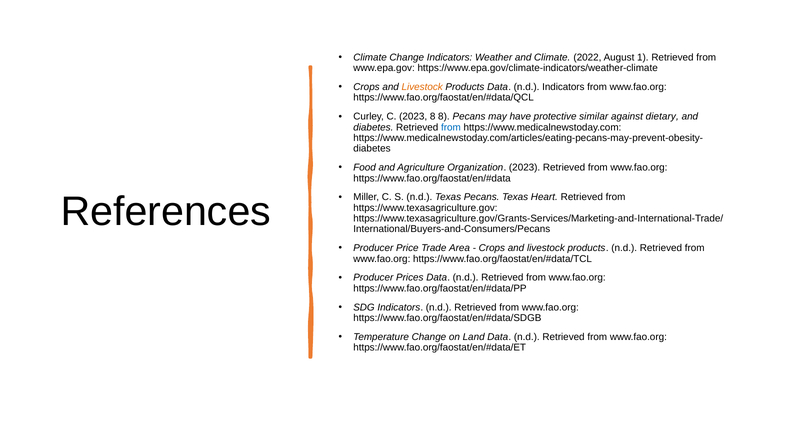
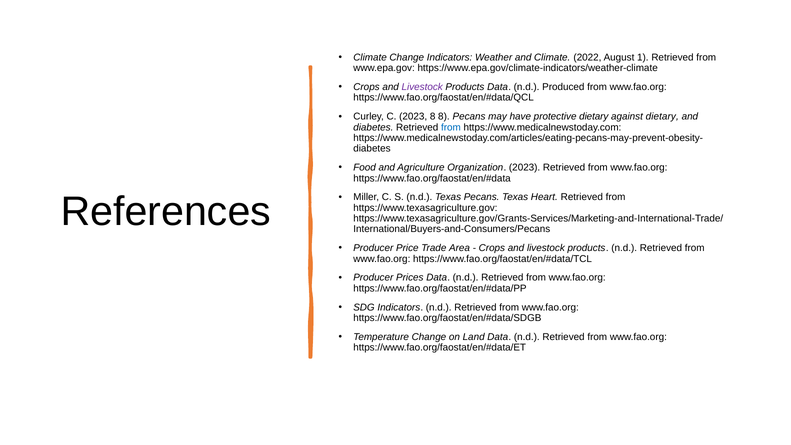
Livestock at (422, 87) colour: orange -> purple
n.d Indicators: Indicators -> Produced
protective similar: similar -> dietary
